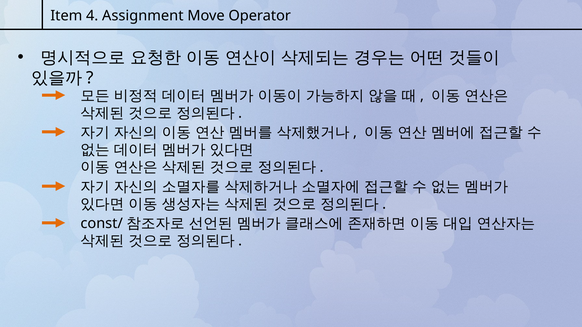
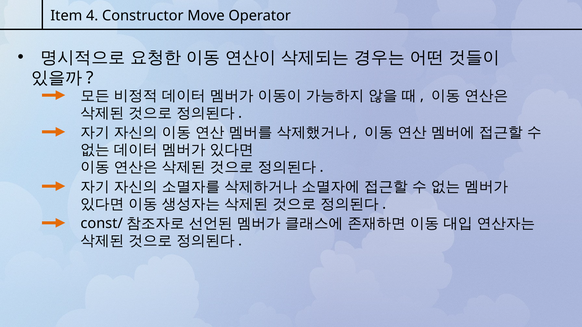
Assignment: Assignment -> Constructor
